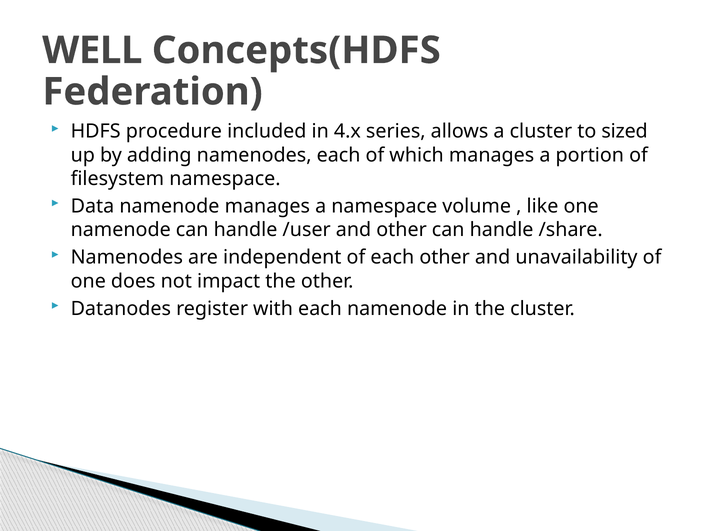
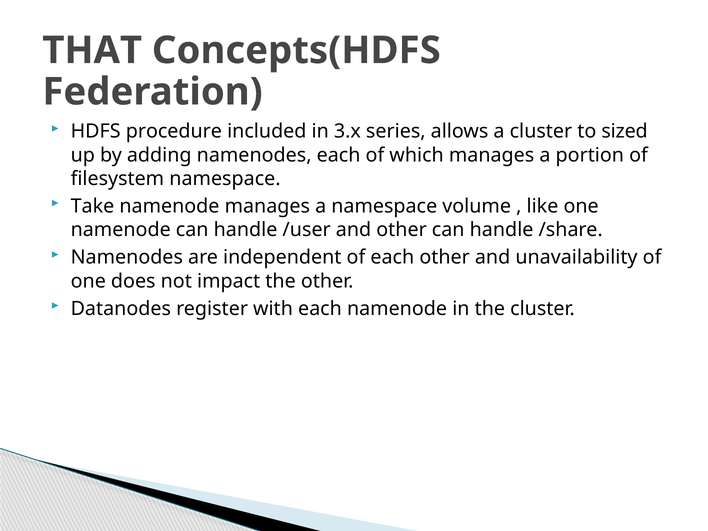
WELL: WELL -> THAT
4.x: 4.x -> 3.x
Data: Data -> Take
